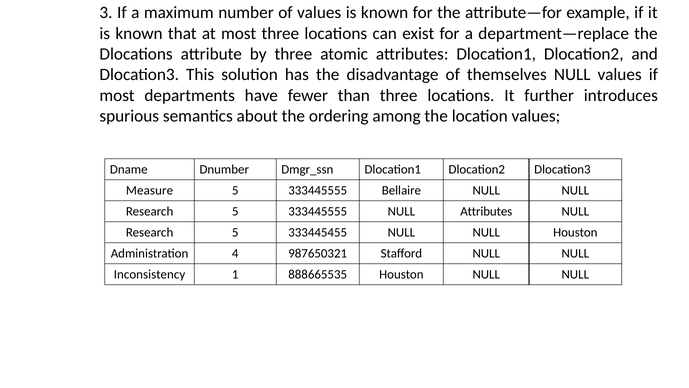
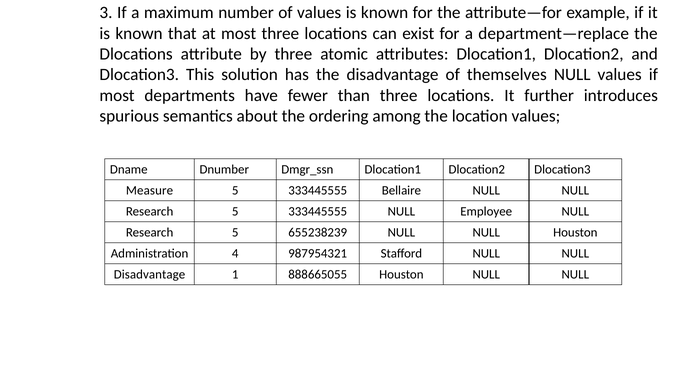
NULL Attributes: Attributes -> Employee
333445455: 333445455 -> 655238239
987650321: 987650321 -> 987954321
Inconsistency at (150, 274): Inconsistency -> Disadvantage
888665535: 888665535 -> 888665055
